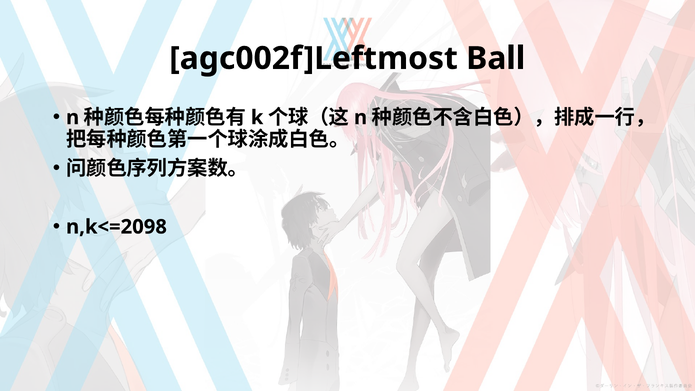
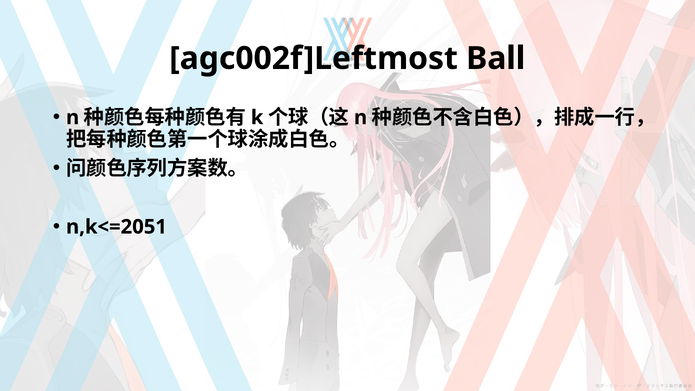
n,k<=2098: n,k<=2098 -> n,k<=2051
